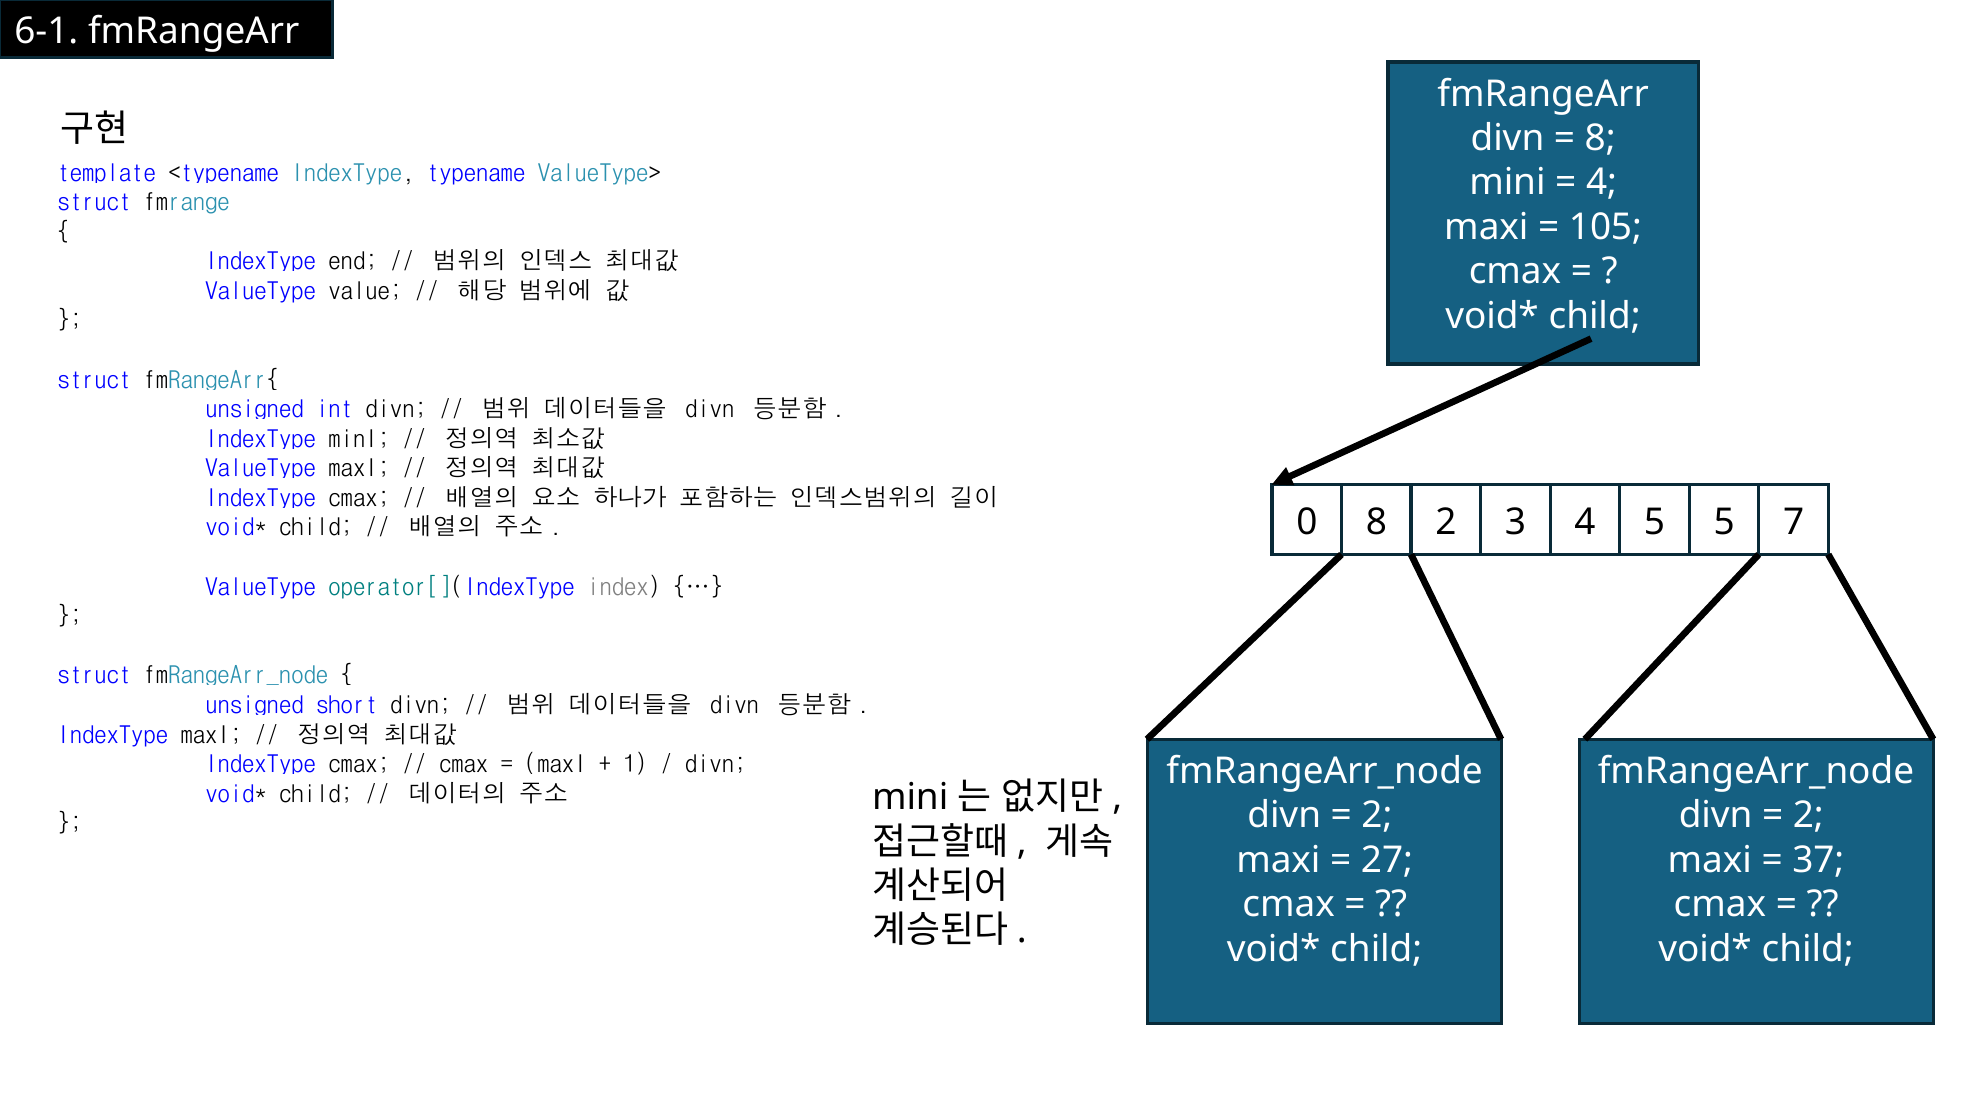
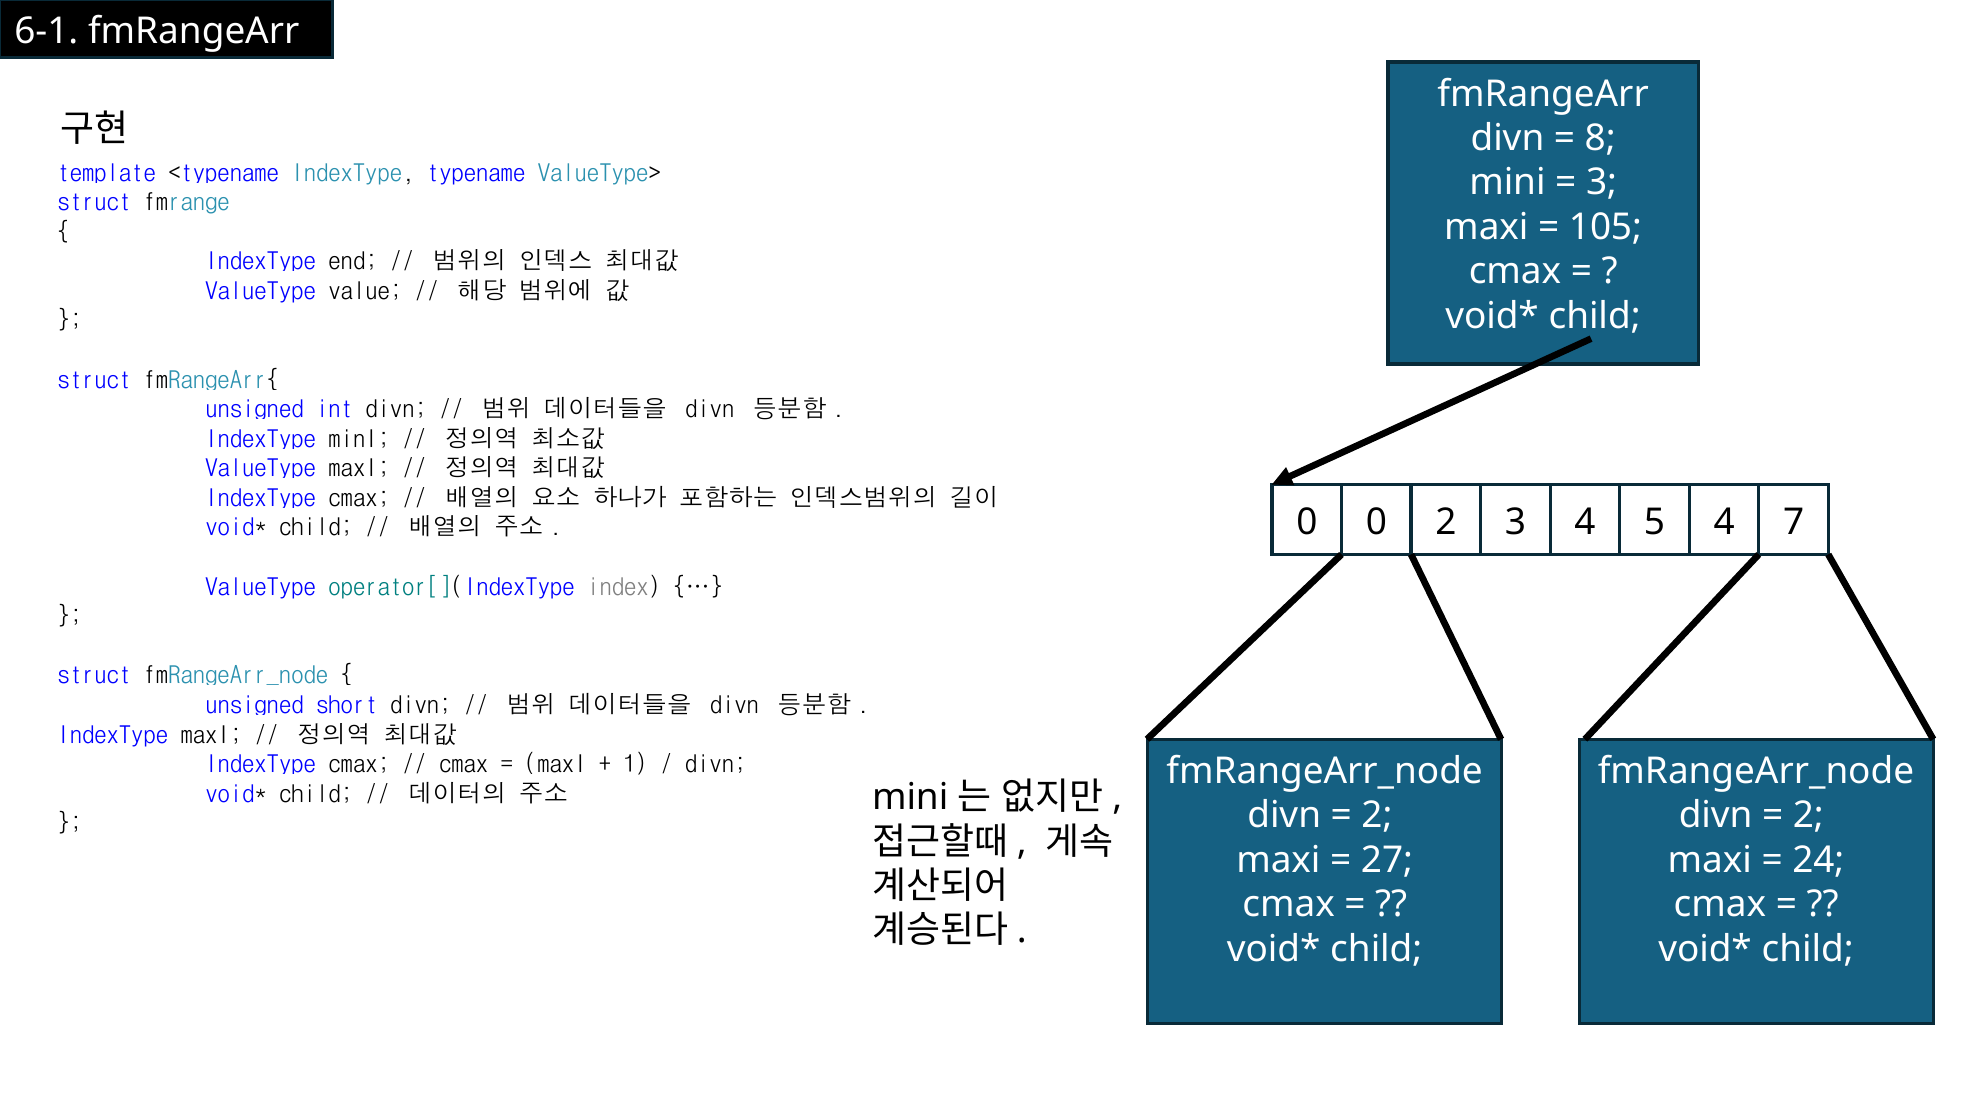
4 at (1601, 183): 4 -> 3
0 8: 8 -> 0
5 5: 5 -> 4
37: 37 -> 24
